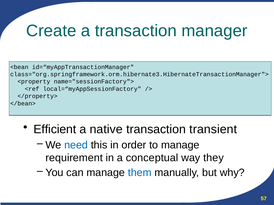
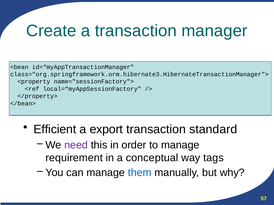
native: native -> export
transient: transient -> standard
need colour: blue -> purple
they: they -> tags
